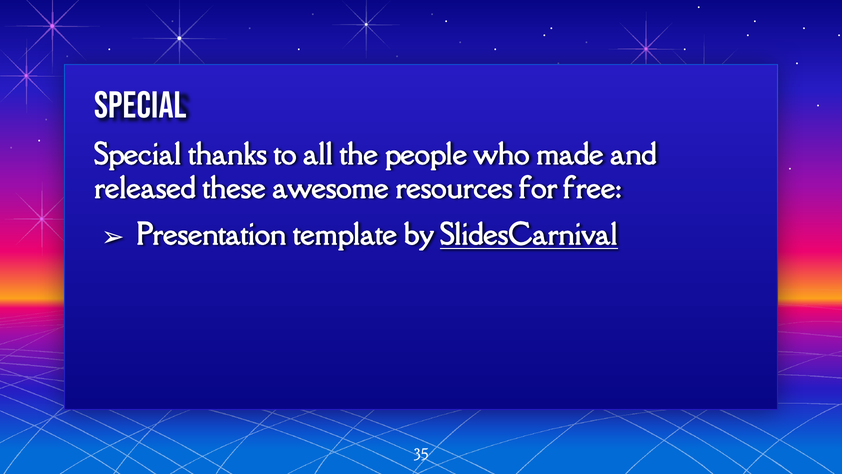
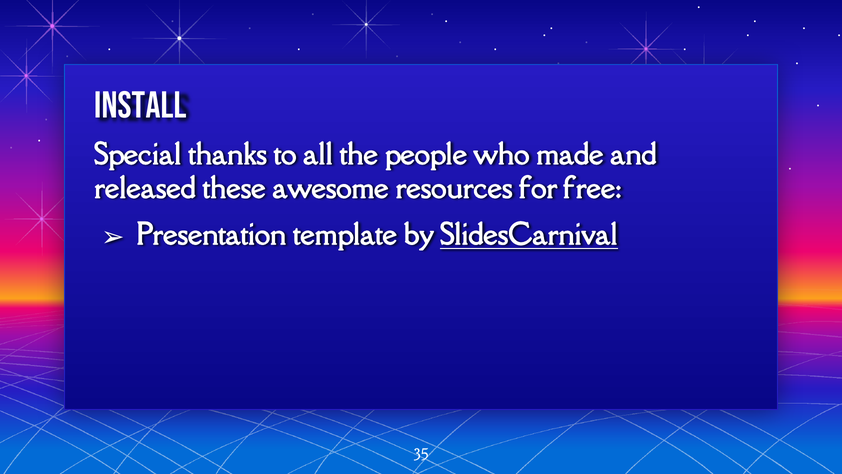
Special at (140, 105): Special -> Install
